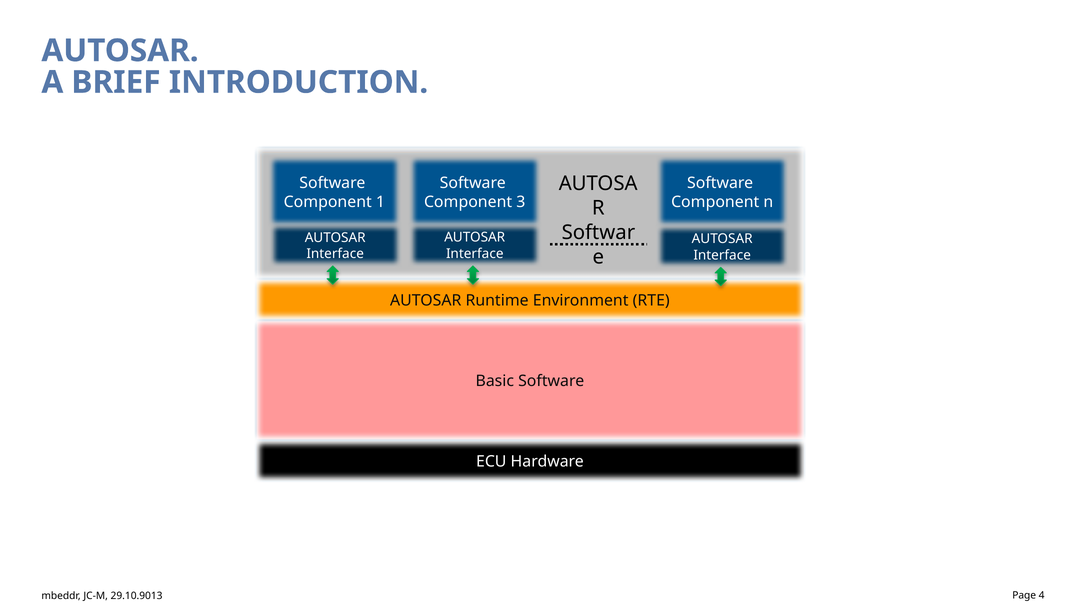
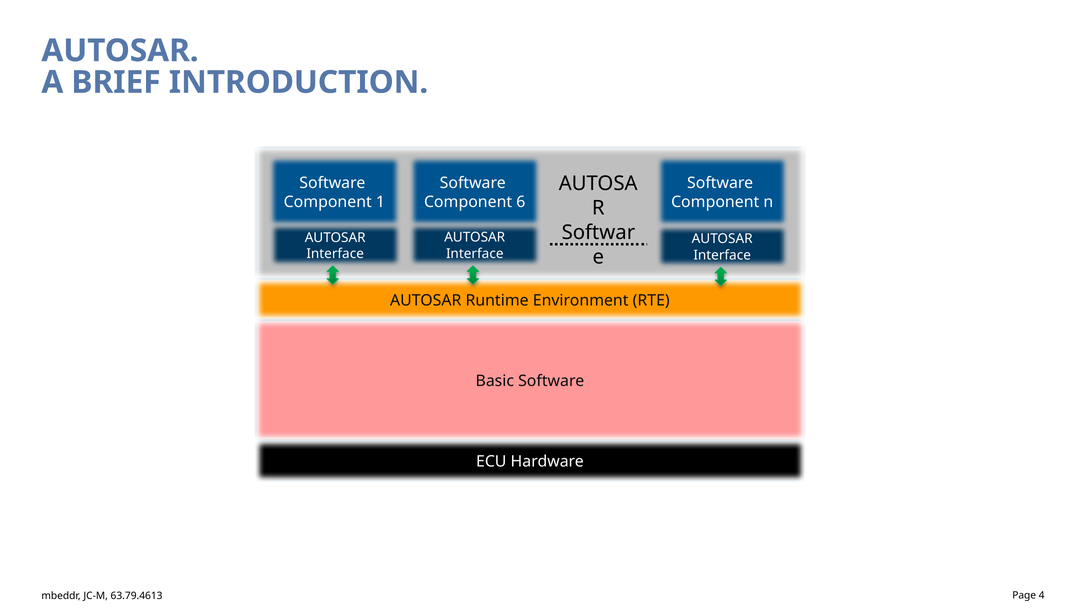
3: 3 -> 6
29.10.9013: 29.10.9013 -> 63.79.4613
